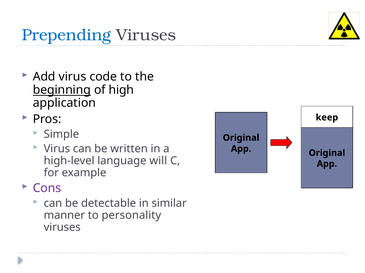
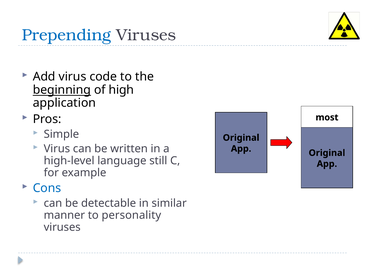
keep: keep -> most
will: will -> still
Cons colour: purple -> blue
